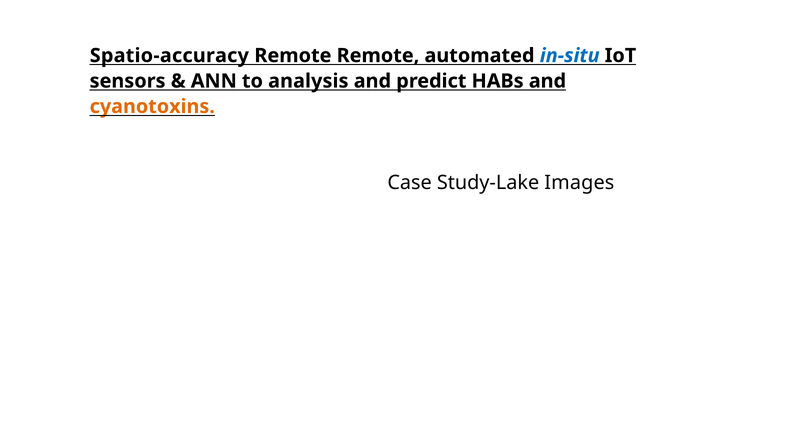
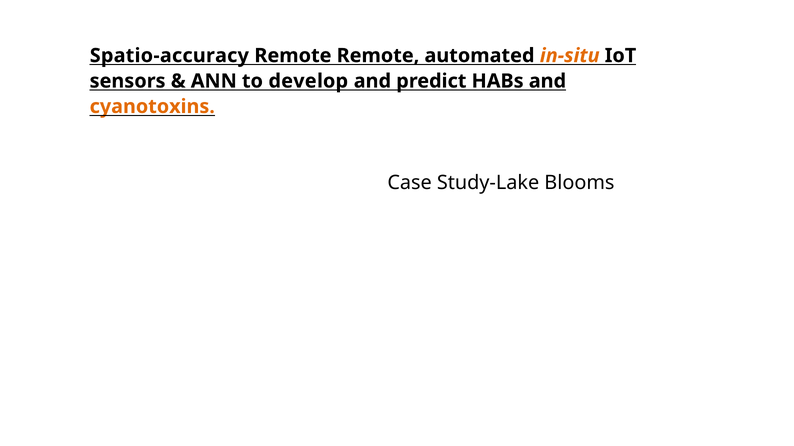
in-situ colour: blue -> orange
analysis: analysis -> develop
Images: Images -> Blooms
